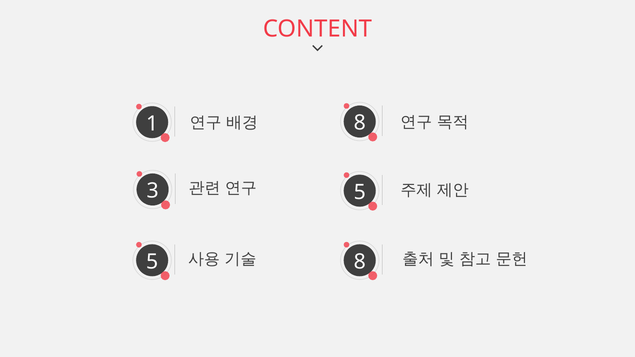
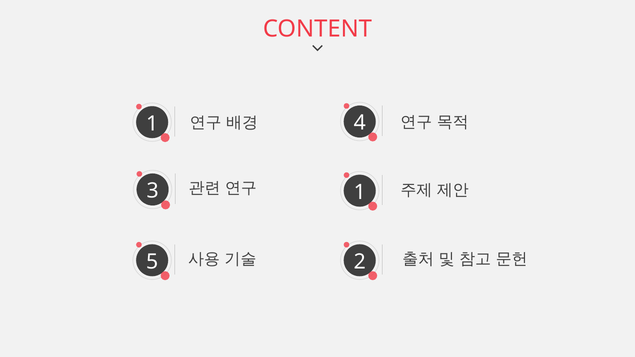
8 at (360, 123): 8 -> 4
3 5: 5 -> 1
8 at (360, 262): 8 -> 2
